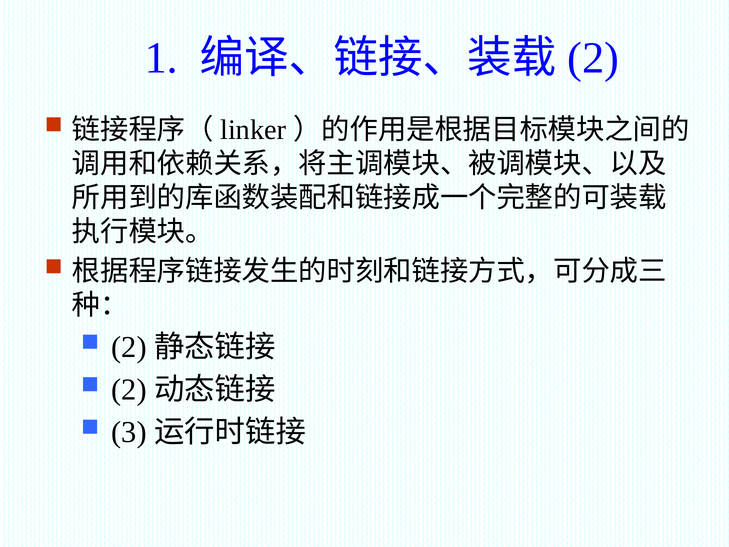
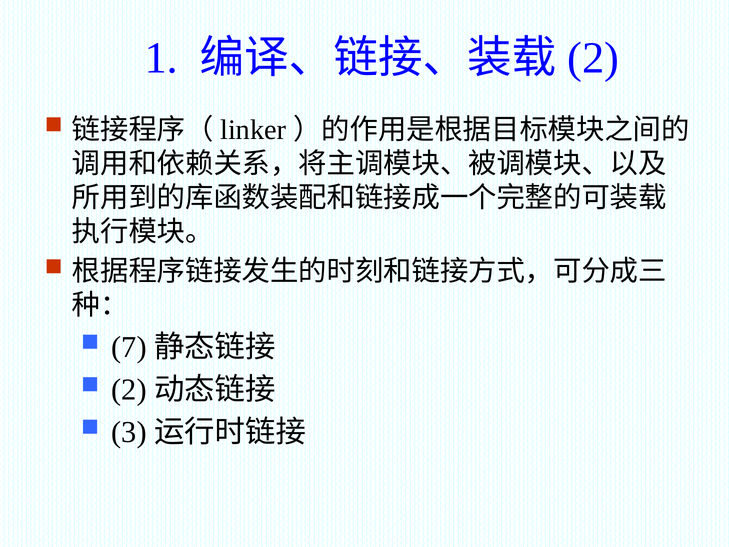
2 at (129, 347): 2 -> 7
